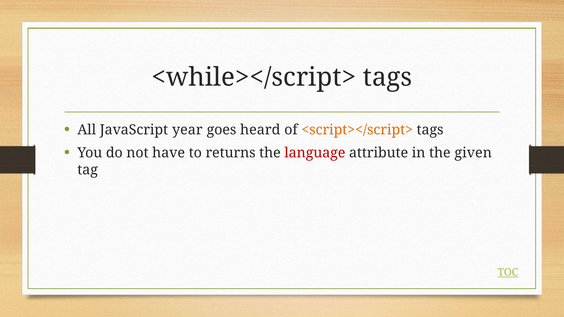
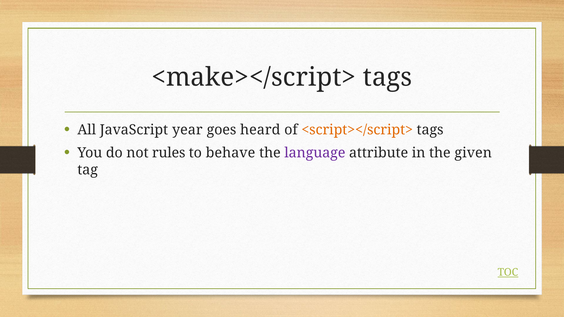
<while></script>: <while></script> -> <make></script>
have: have -> rules
returns: returns -> behave
language colour: red -> purple
